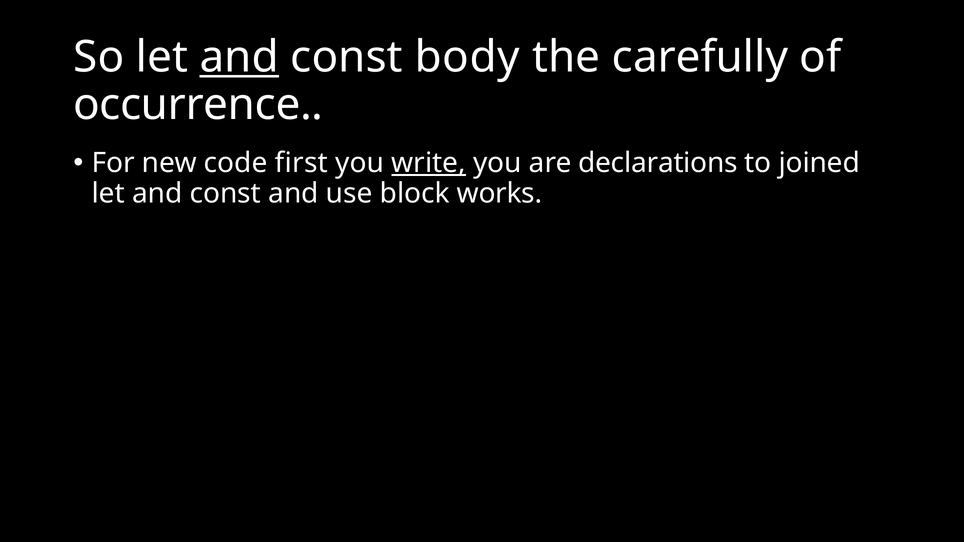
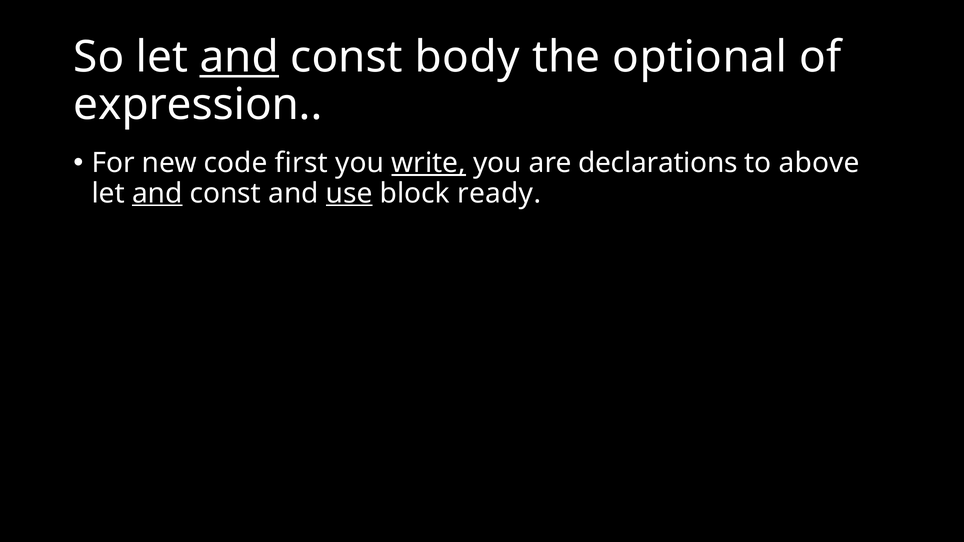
carefully: carefully -> optional
occurrence: occurrence -> expression
joined: joined -> above
and at (157, 193) underline: none -> present
use underline: none -> present
works: works -> ready
